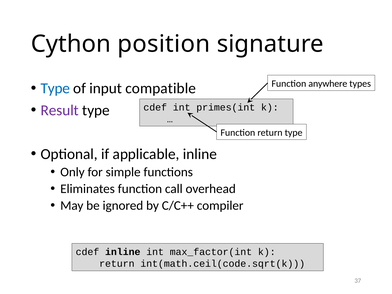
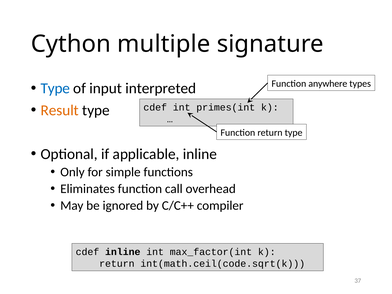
position: position -> multiple
compatible: compatible -> interpreted
Result colour: purple -> orange
